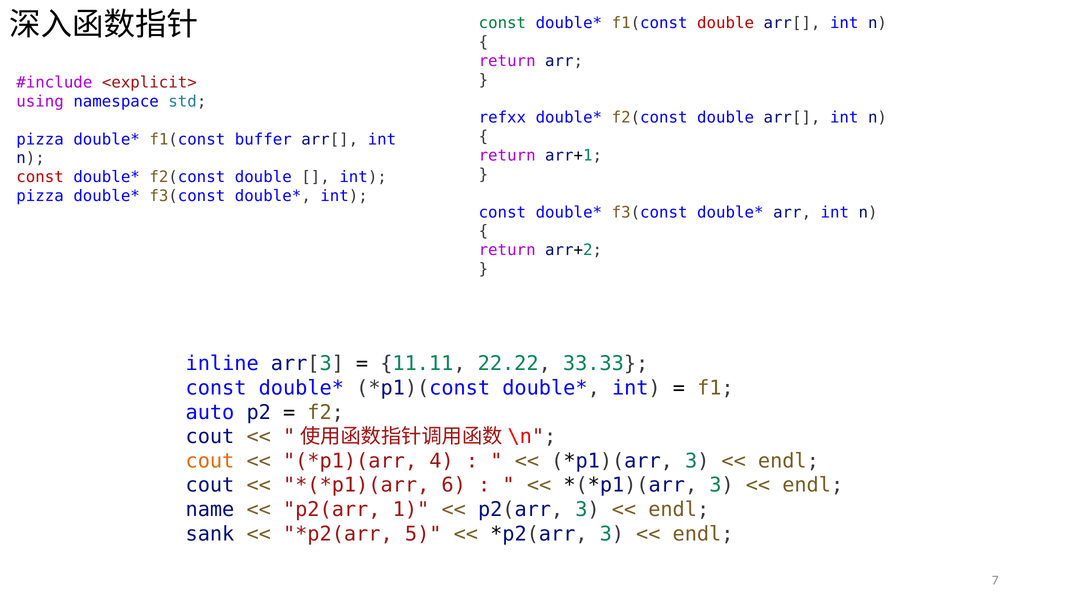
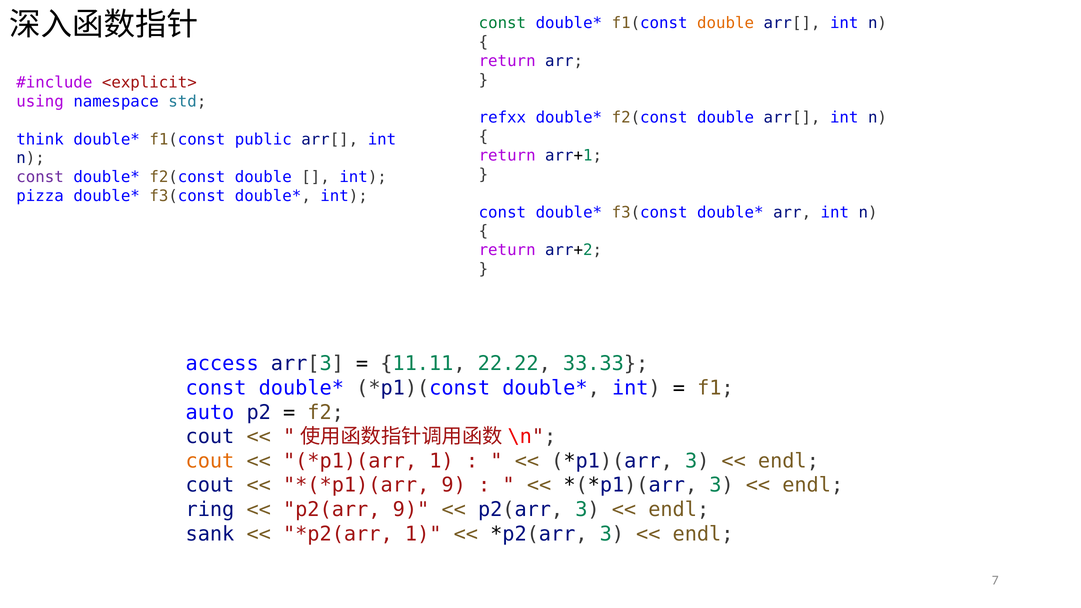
double at (726, 23) colour: red -> orange
pizza at (40, 139): pizza -> think
buffer: buffer -> public
const at (40, 177) colour: red -> purple
inline: inline -> access
4 at (441, 461): 4 -> 1
6 at (454, 485): 6 -> 9
name: name -> ring
p2(arr 1: 1 -> 9
5 at (423, 534): 5 -> 1
